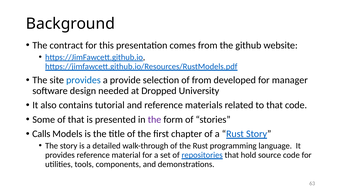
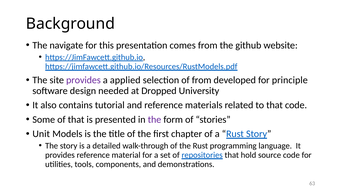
contract: contract -> navigate
provides at (83, 80) colour: blue -> purple
provide: provide -> applied
manager: manager -> principle
Calls: Calls -> Unit
